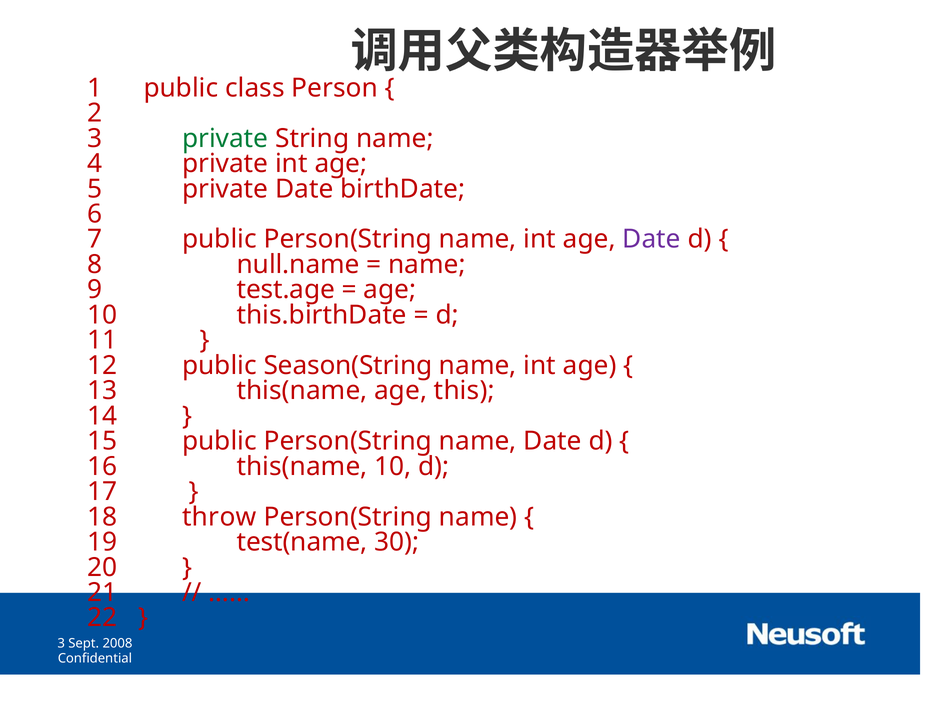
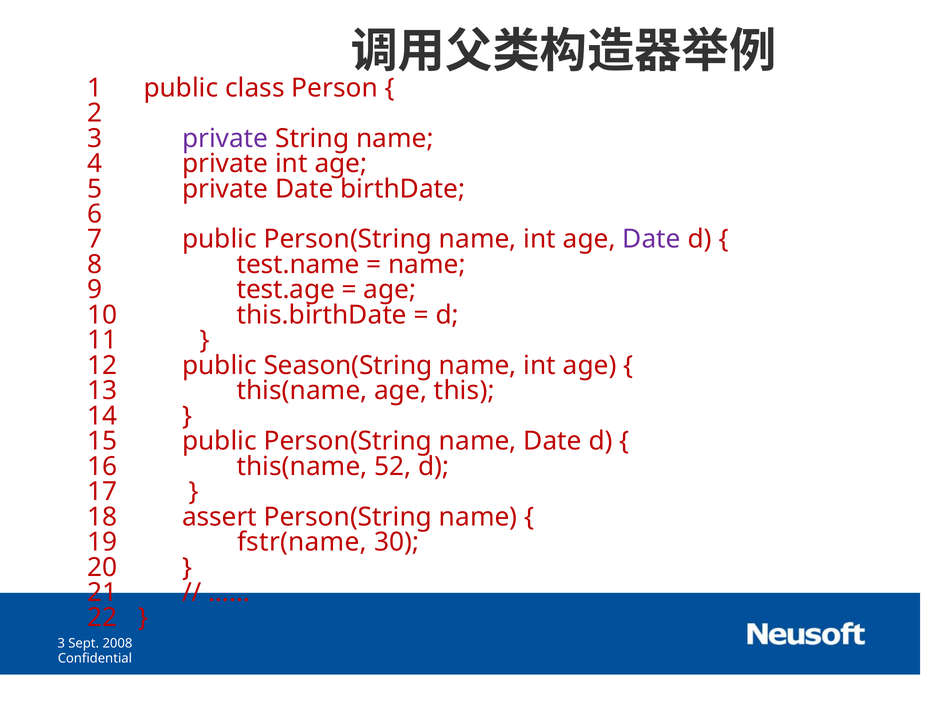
private at (225, 138) colour: green -> purple
null.name: null.name -> test.name
this(name 10: 10 -> 52
throw: throw -> assert
test(name: test(name -> fstr(name
